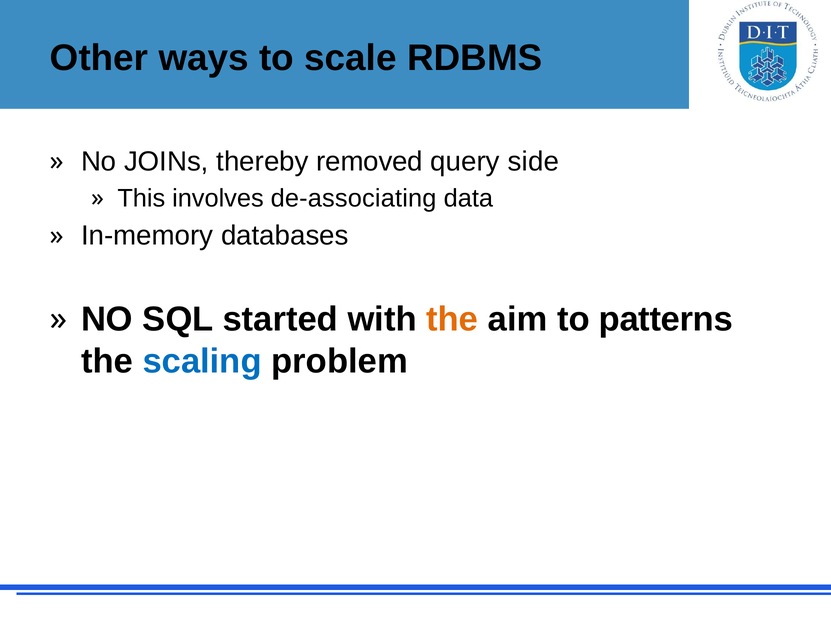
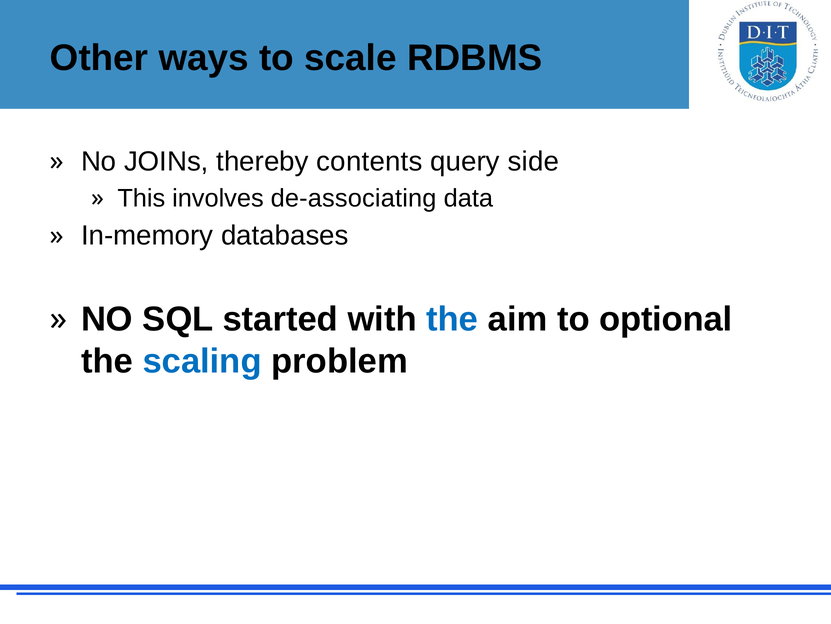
removed: removed -> contents
the at (452, 319) colour: orange -> blue
patterns: patterns -> optional
